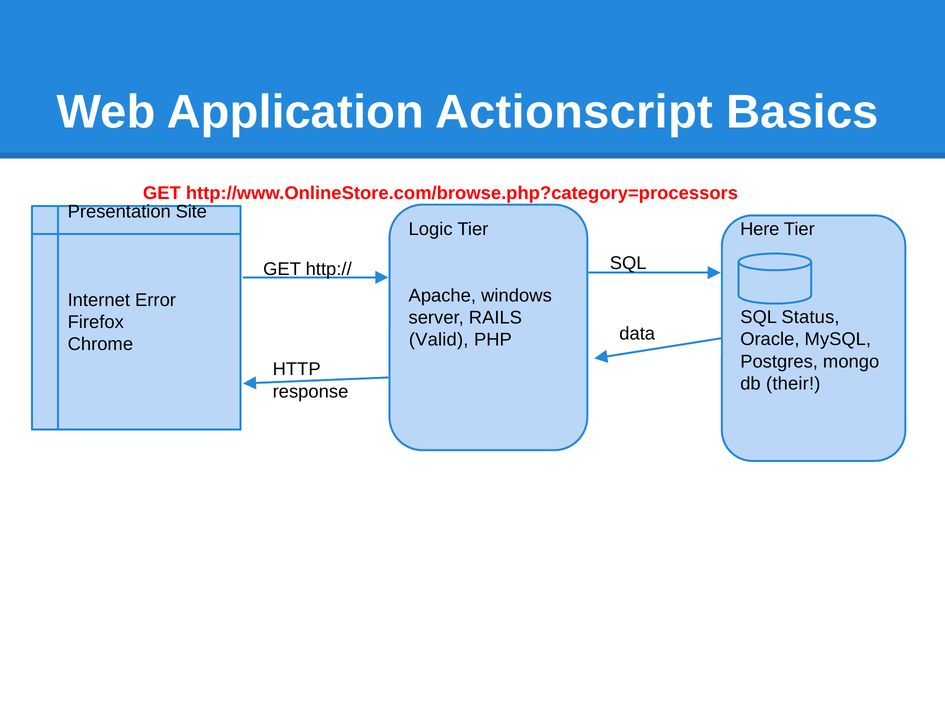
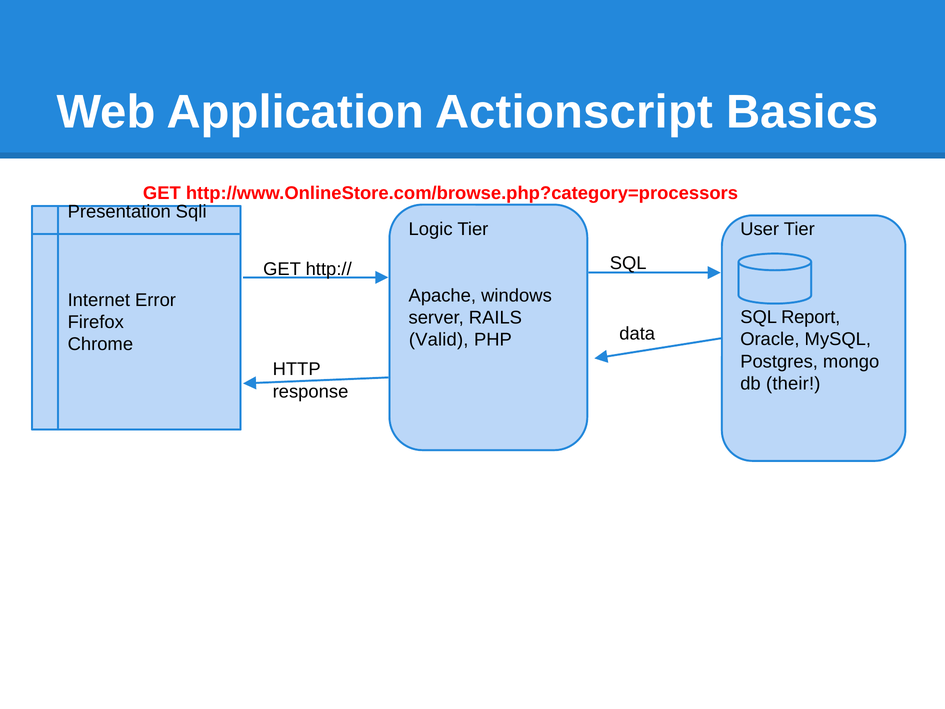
Site: Site -> Sqli
Here: Here -> User
Status: Status -> Report
